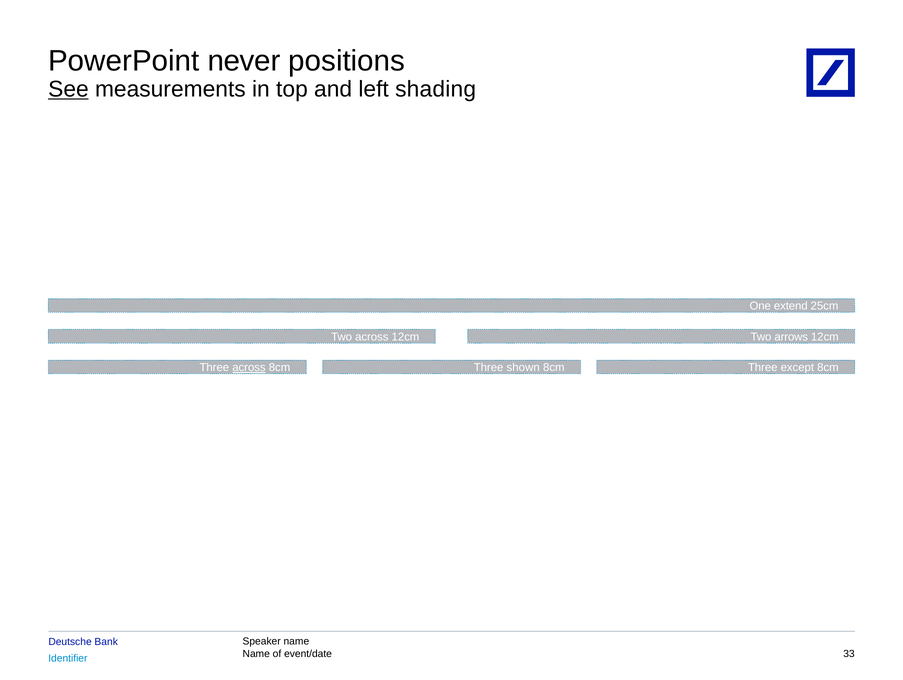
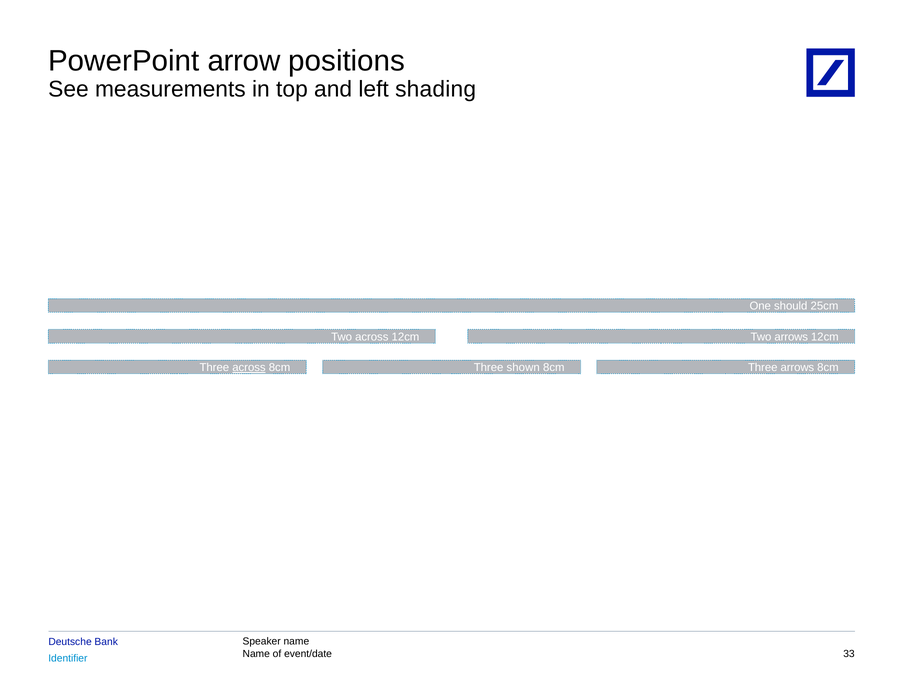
never: never -> arrow
See underline: present -> none
extend: extend -> should
Three except: except -> arrows
